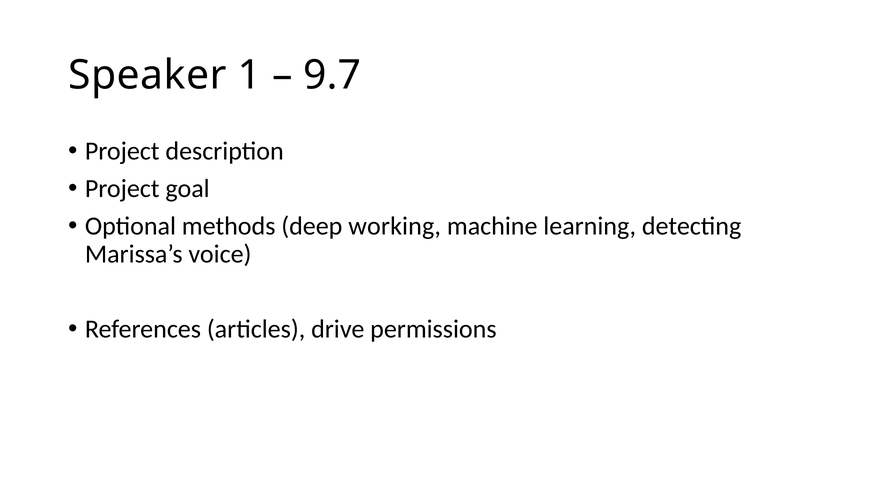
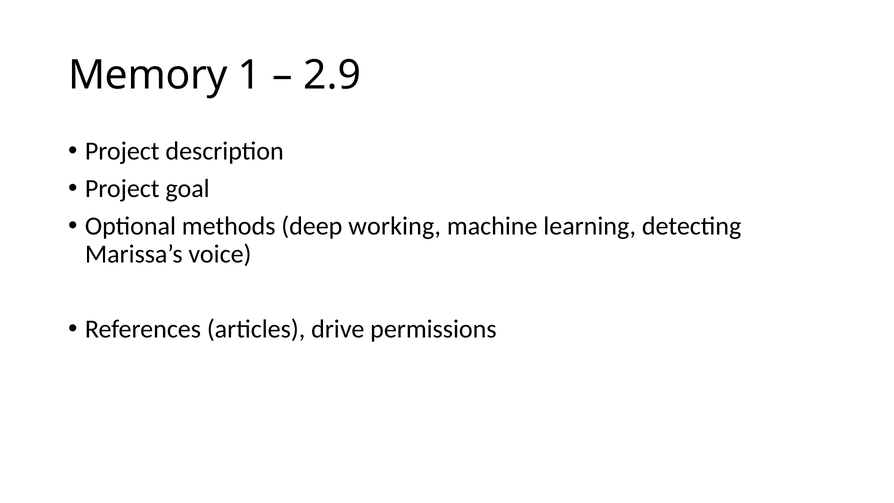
Speaker: Speaker -> Memory
9.7: 9.7 -> 2.9
